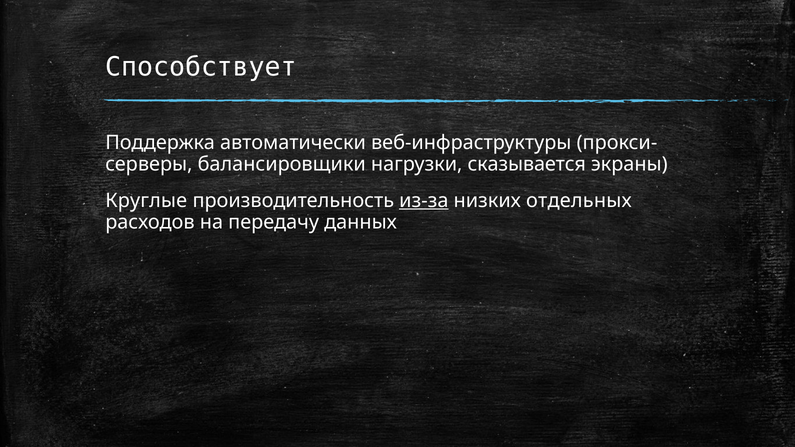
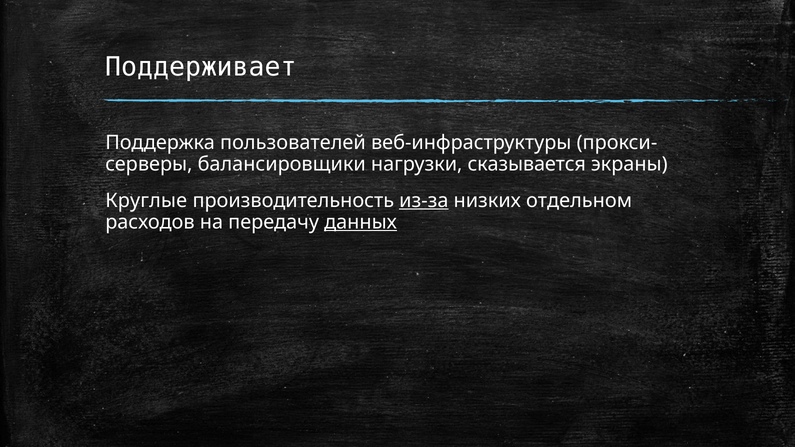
Способствует: Способствует -> Поддерживает
автоматически: автоматически -> пользователей
отдельных: отдельных -> отдельном
данных underline: none -> present
